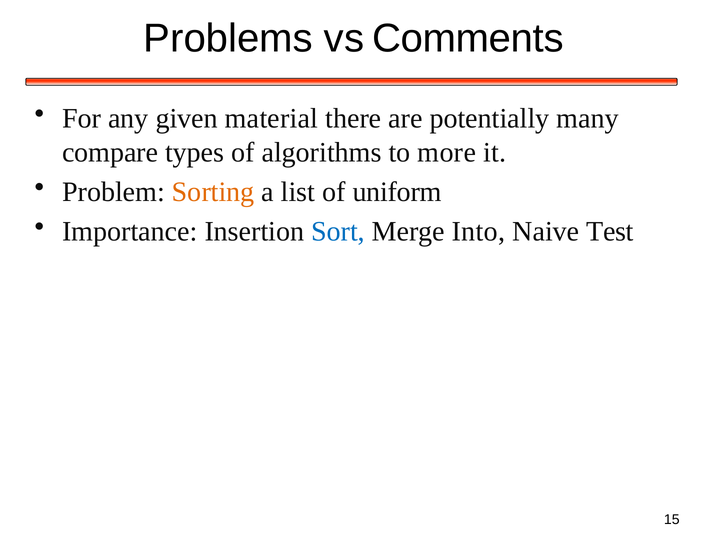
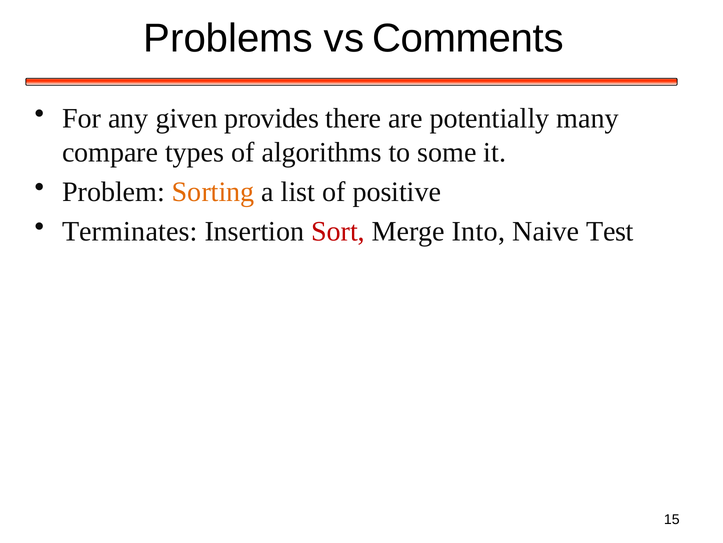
material: material -> provides
more: more -> some
uniform: uniform -> positive
Importance: Importance -> Terminates
Sort colour: blue -> red
